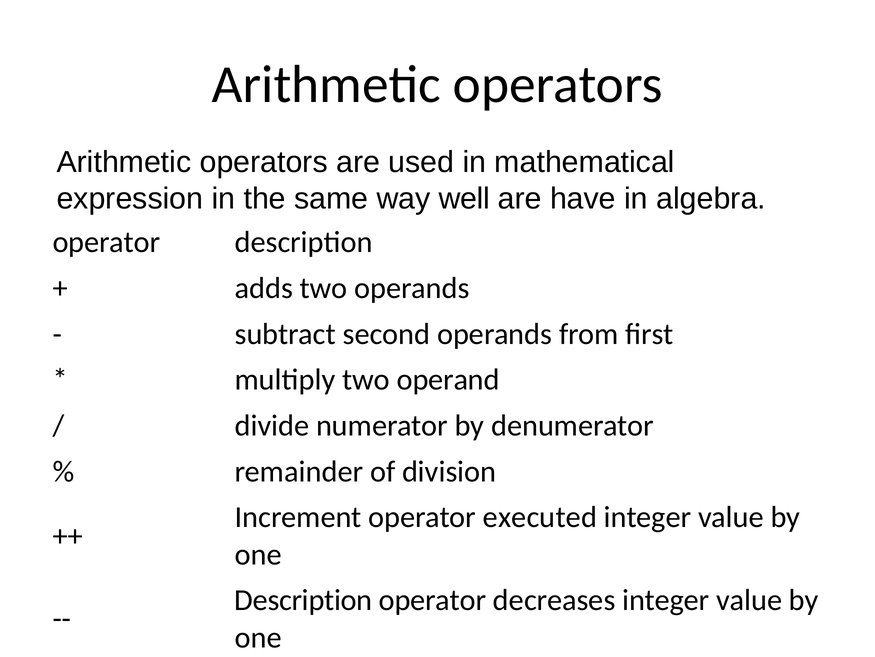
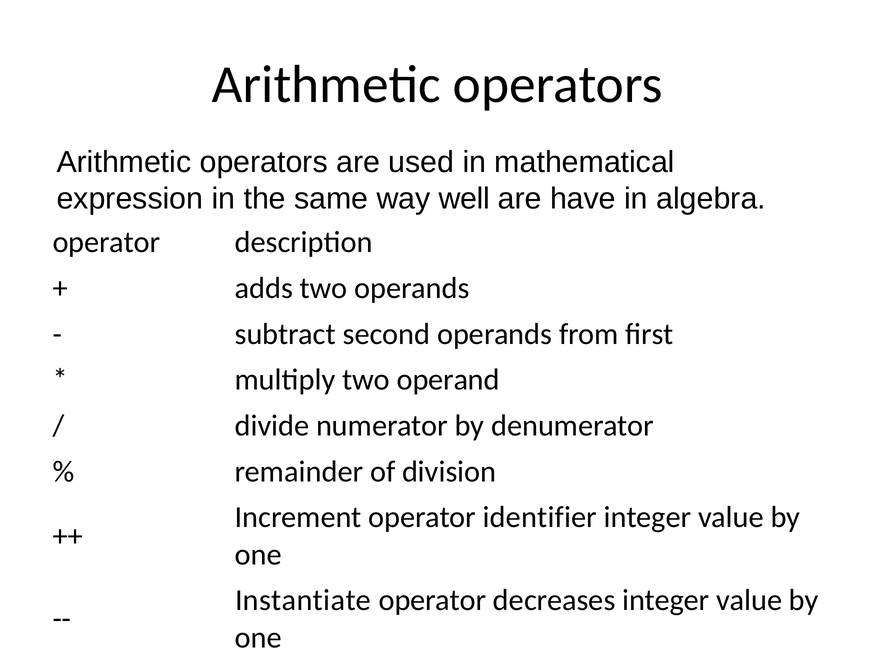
executed: executed -> identifier
Description at (303, 600): Description -> Instantiate
